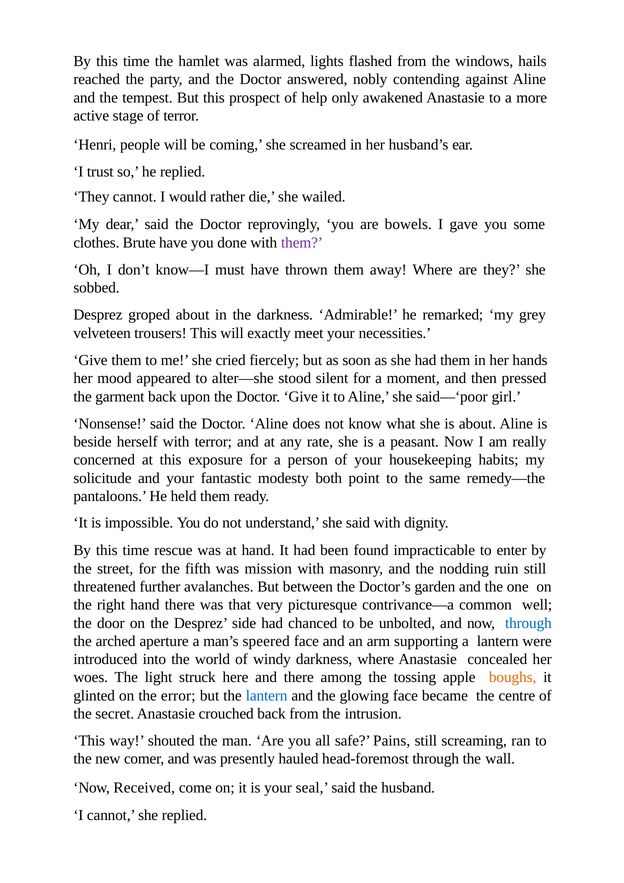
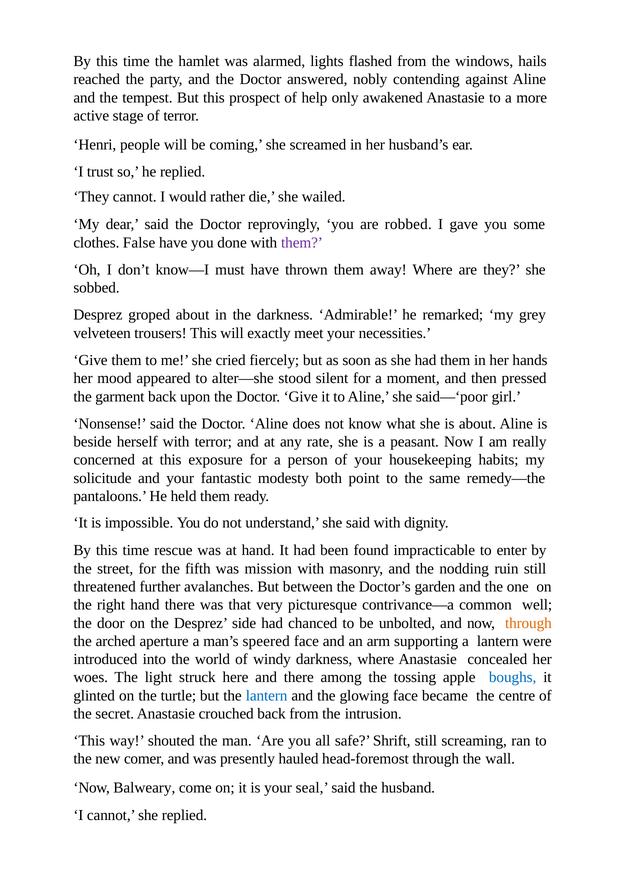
bowels: bowels -> robbed
Brute: Brute -> False
through at (528, 623) colour: blue -> orange
boughs colour: orange -> blue
error: error -> turtle
Pains: Pains -> Shrift
Received: Received -> Balweary
